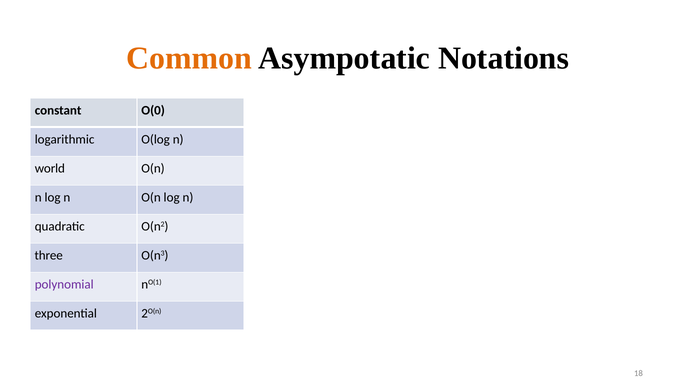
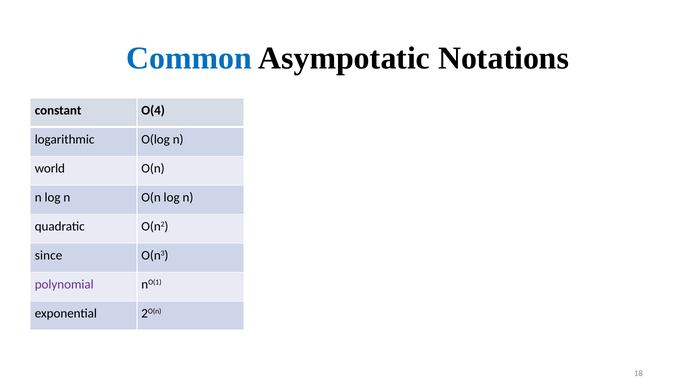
Common colour: orange -> blue
Ο(0: Ο(0 -> Ο(4
three: three -> since
